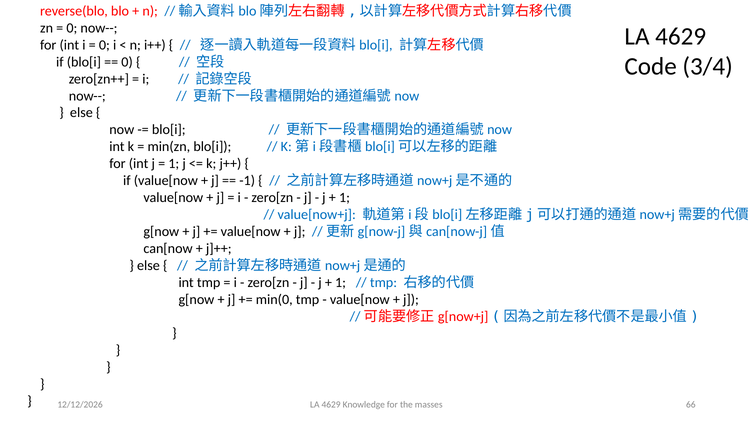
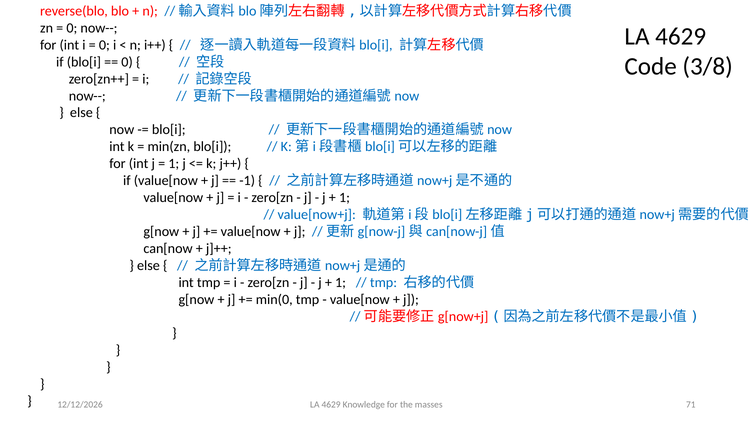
3/4: 3/4 -> 3/8
66: 66 -> 71
